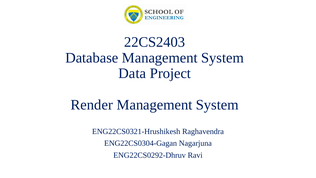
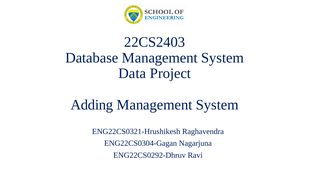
Render: Render -> Adding
